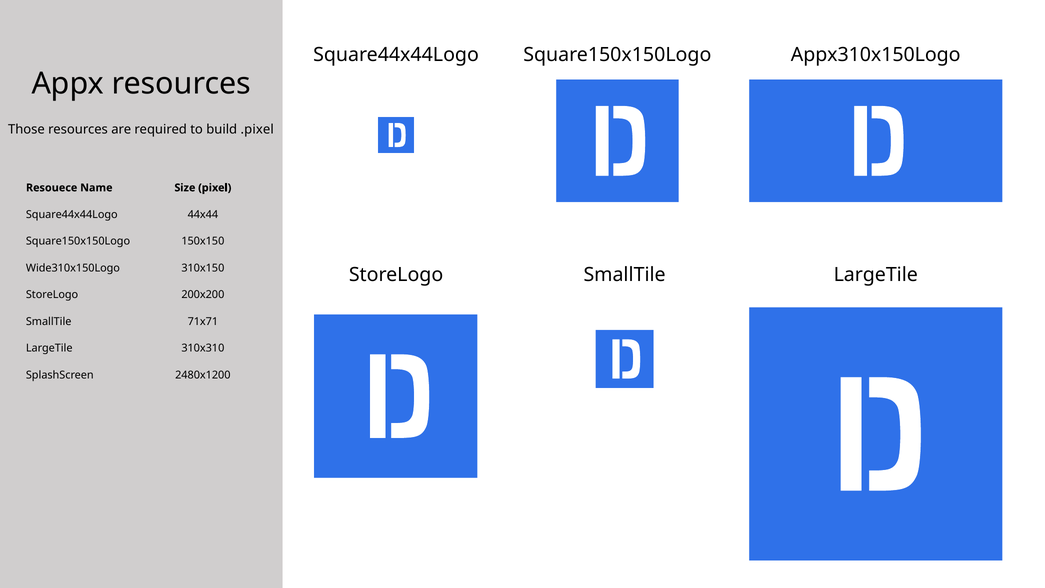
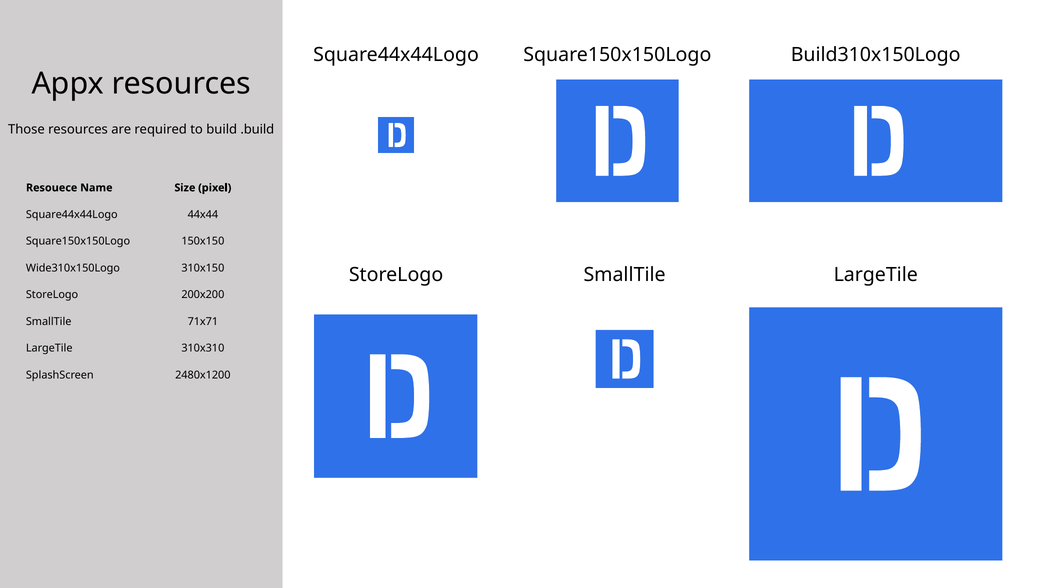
Appx310x150Logo: Appx310x150Logo -> Build310x150Logo
.pixel: .pixel -> .build
